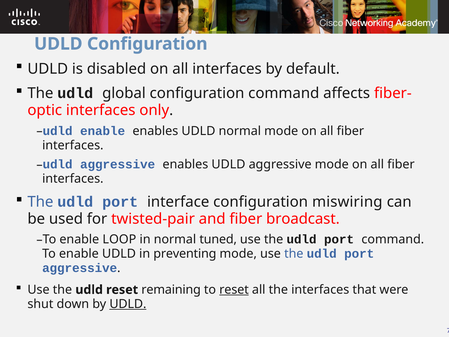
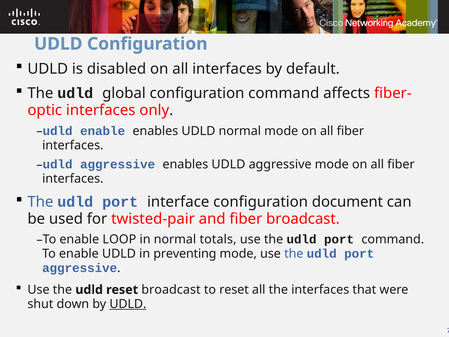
miswiring: miswiring -> document
tuned: tuned -> totals
reset remaining: remaining -> broadcast
reset at (234, 290) underline: present -> none
